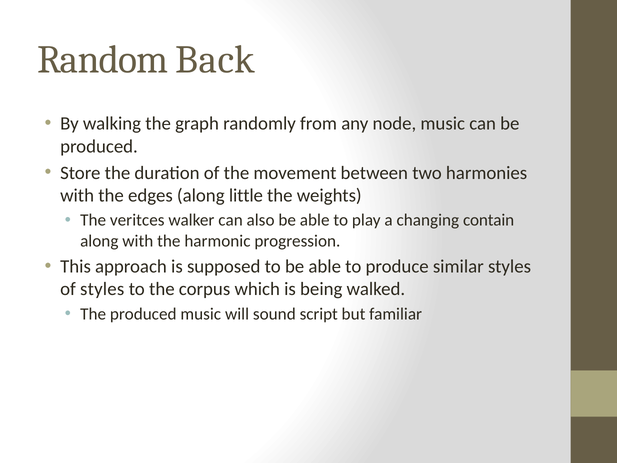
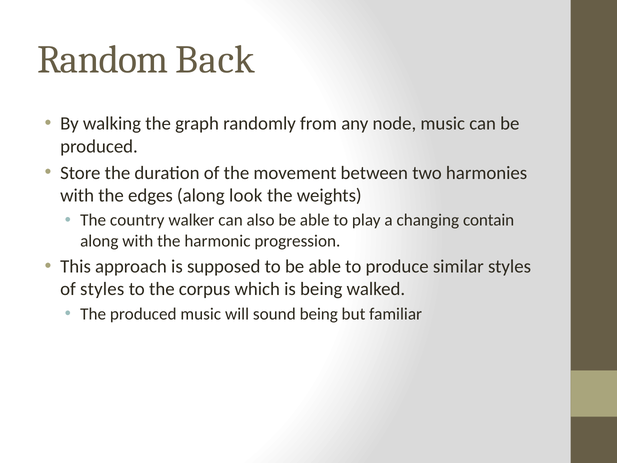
little: little -> look
veritces: veritces -> country
sound script: script -> being
